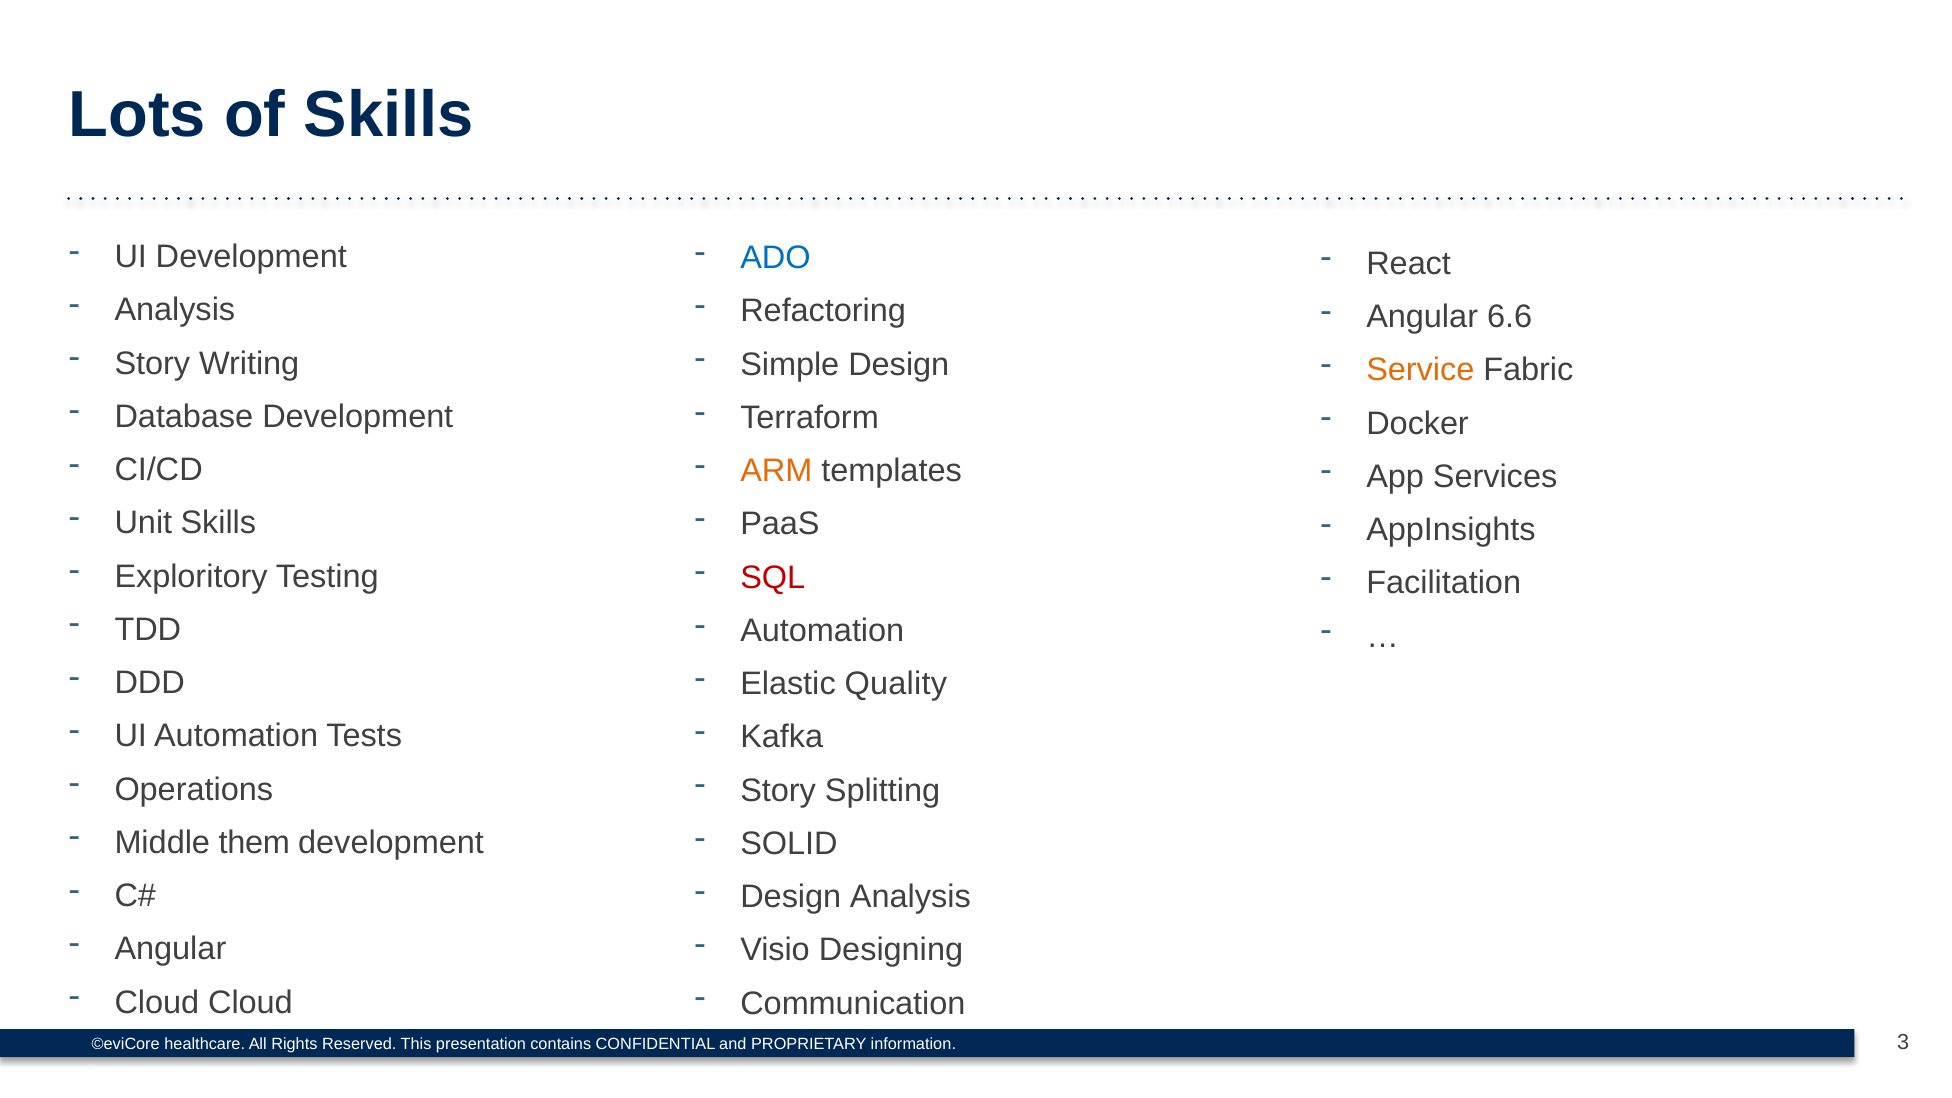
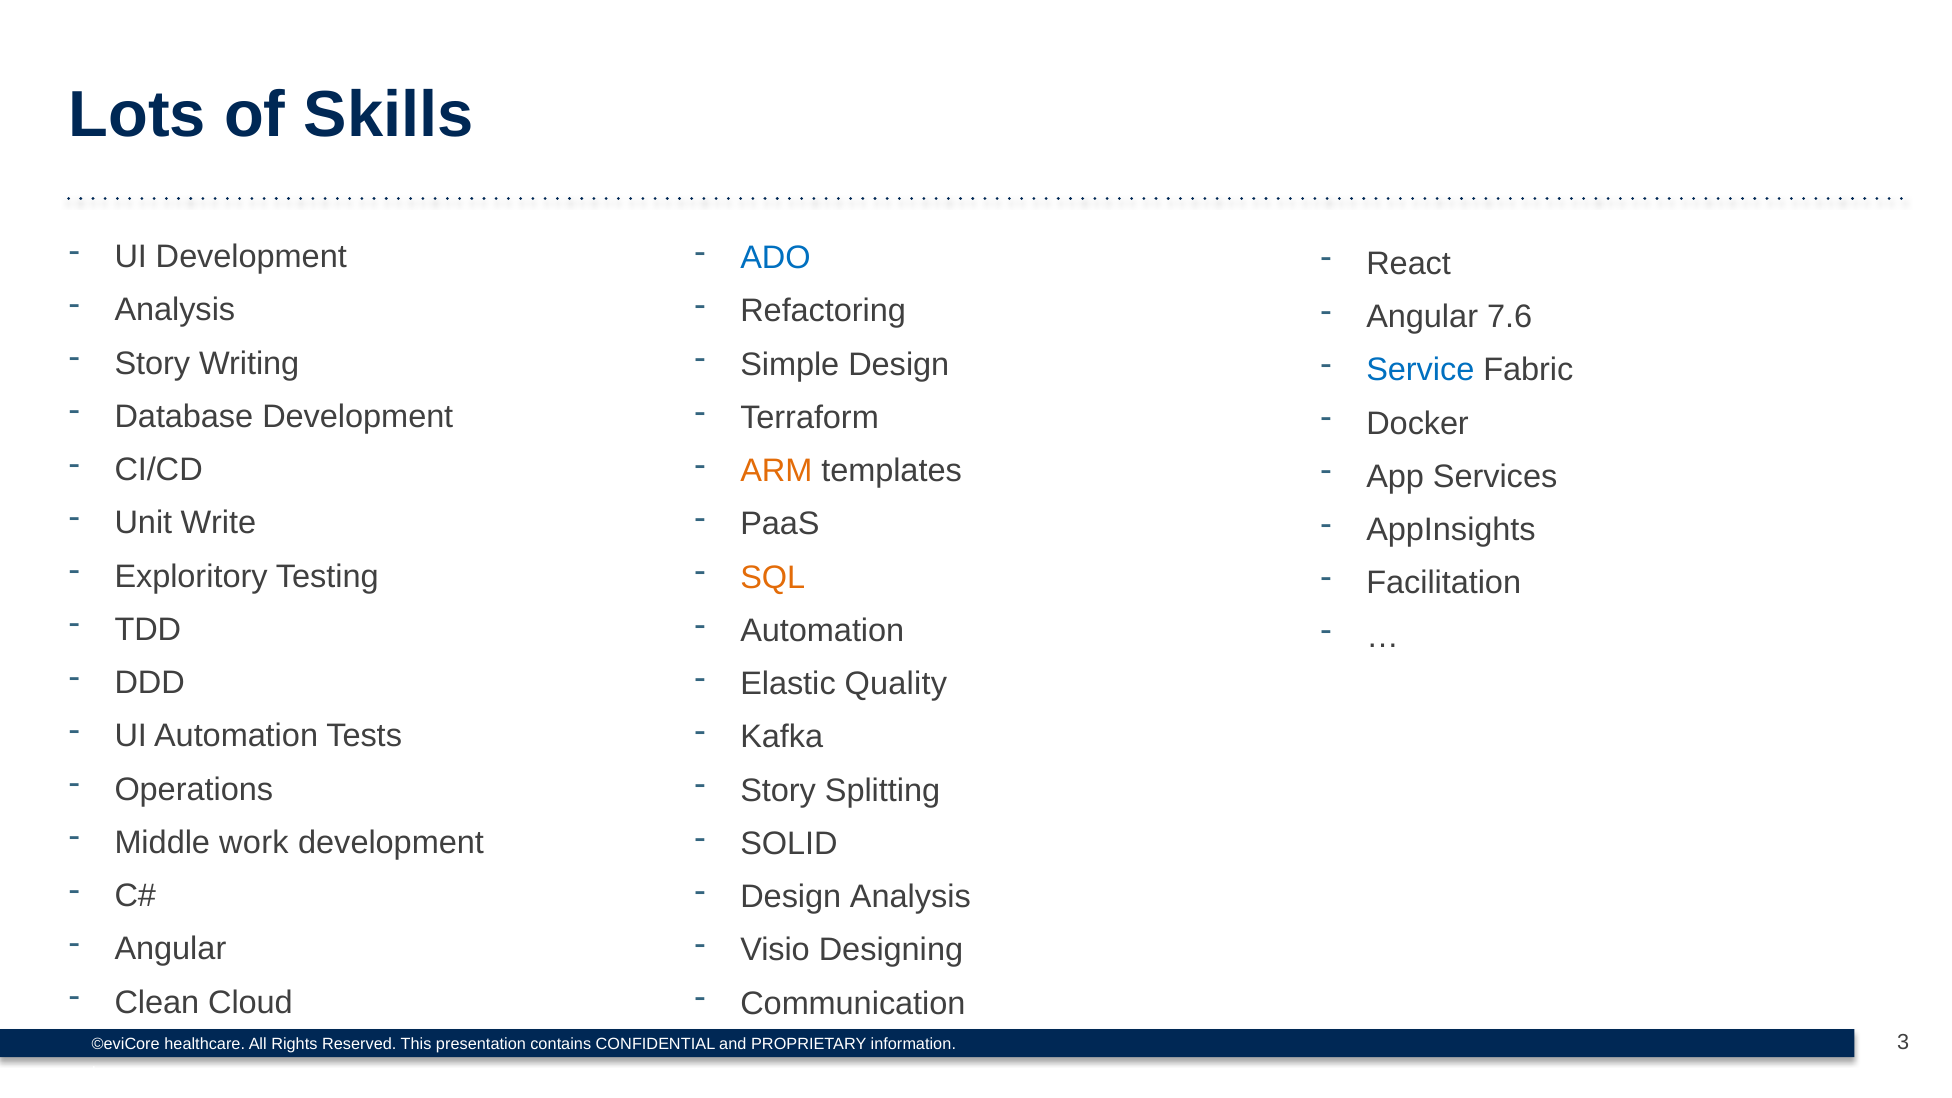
6.6: 6.6 -> 7.6
Service colour: orange -> blue
Unit Skills: Skills -> Write
SQL colour: red -> orange
them: them -> work
Cloud at (157, 1002): Cloud -> Clean
